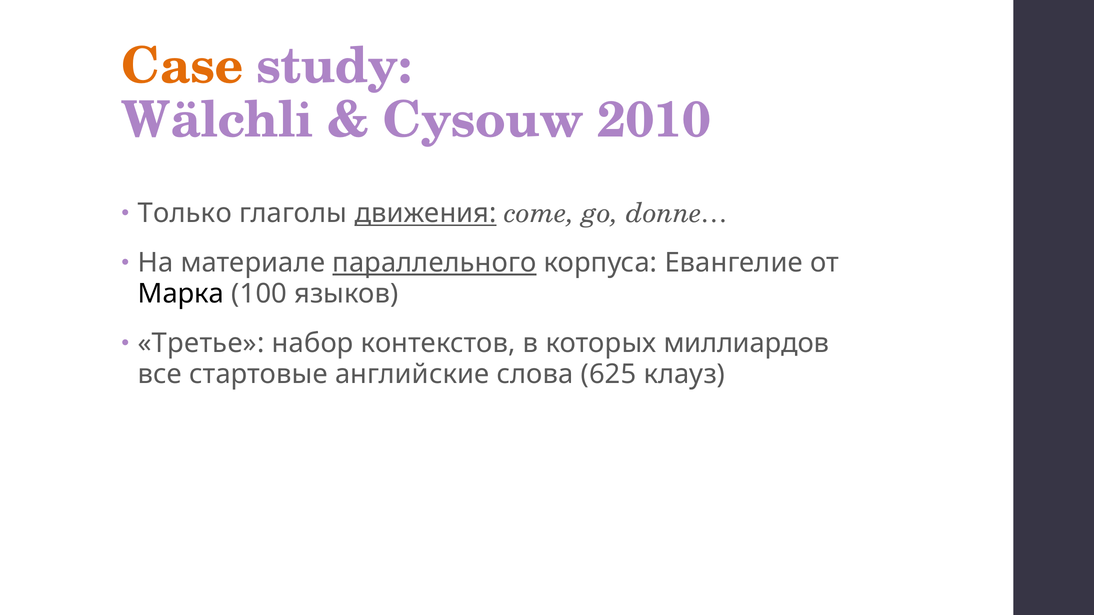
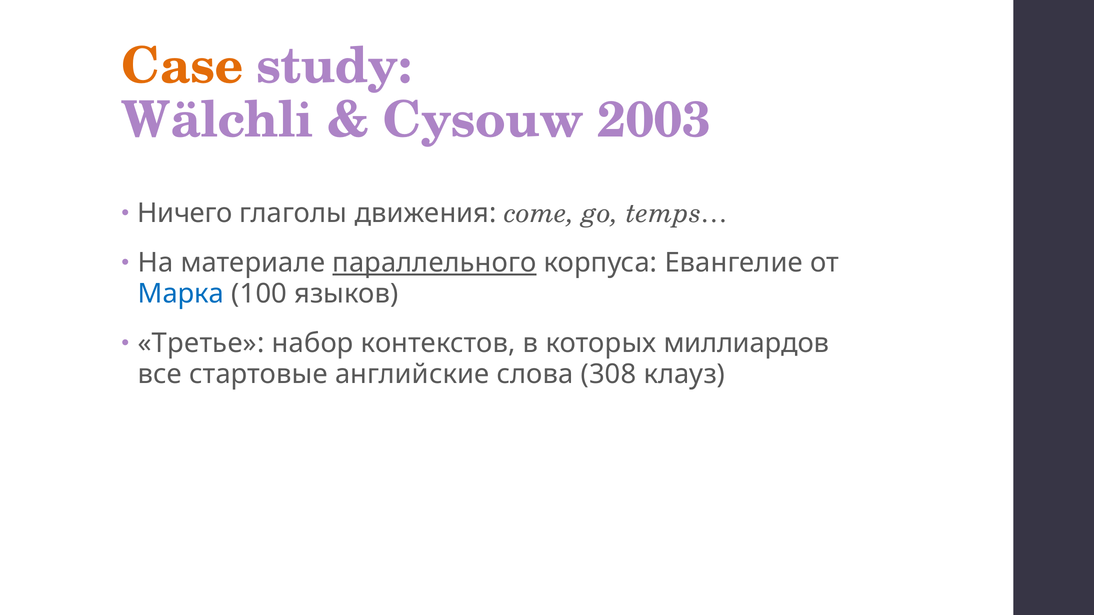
2010: 2010 -> 2003
Только: Только -> Ничего
движения underline: present -> none
donne…: donne… -> temps…
Марка colour: black -> blue
625: 625 -> 308
